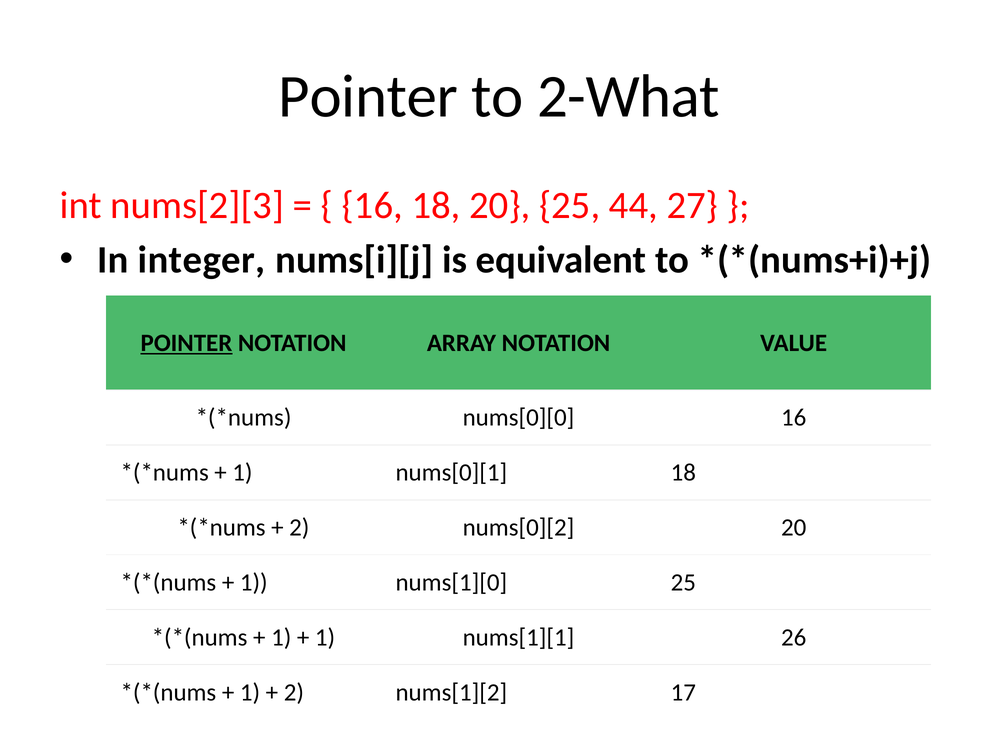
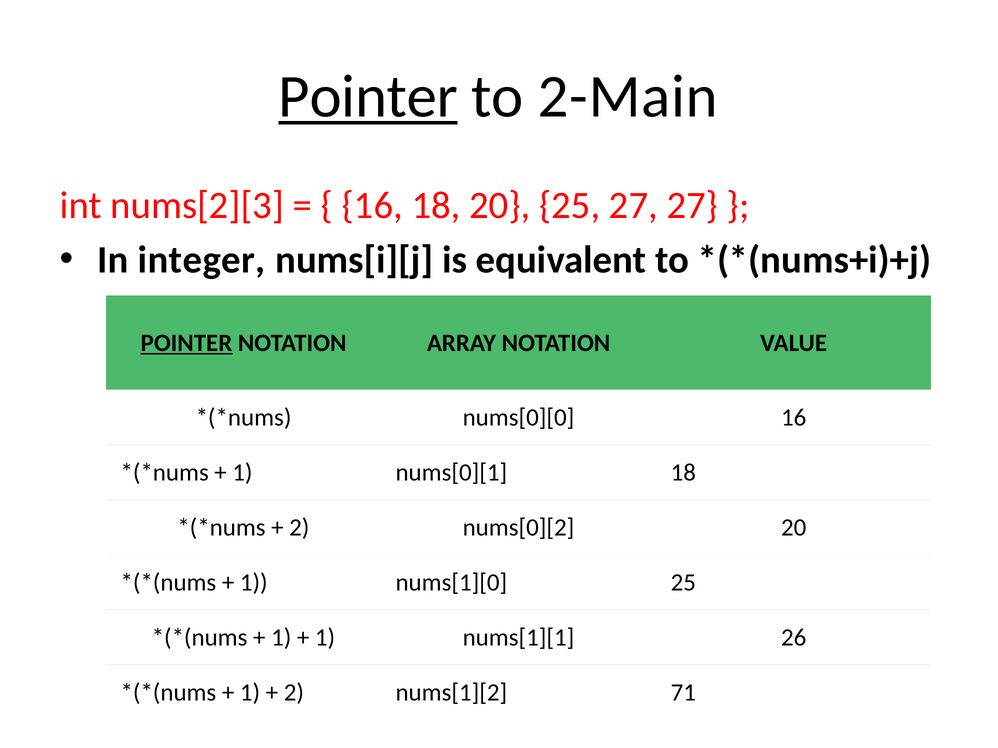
Pointer at (368, 97) underline: none -> present
2-What: 2-What -> 2-Main
25 44: 44 -> 27
17: 17 -> 71
